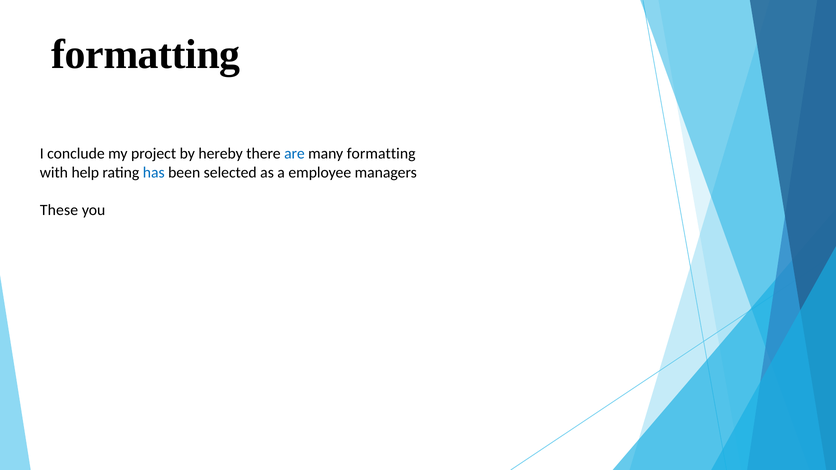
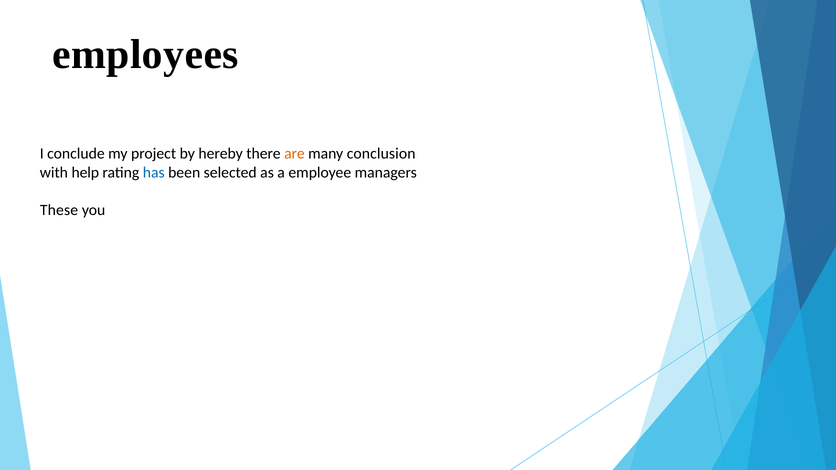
formatting at (146, 54): formatting -> employees
are colour: blue -> orange
many formatting: formatting -> conclusion
